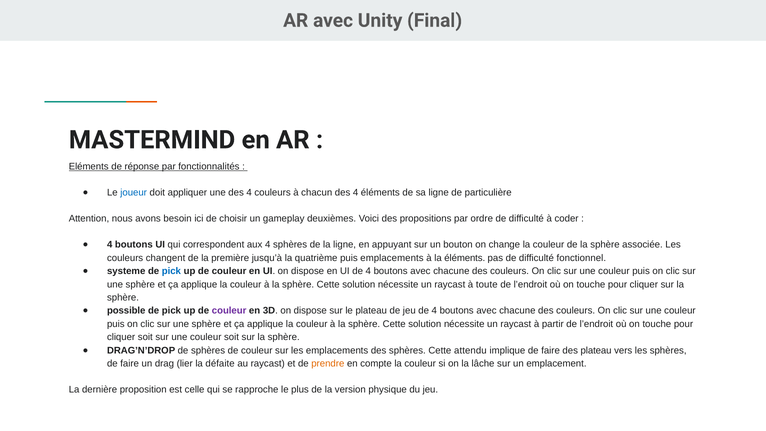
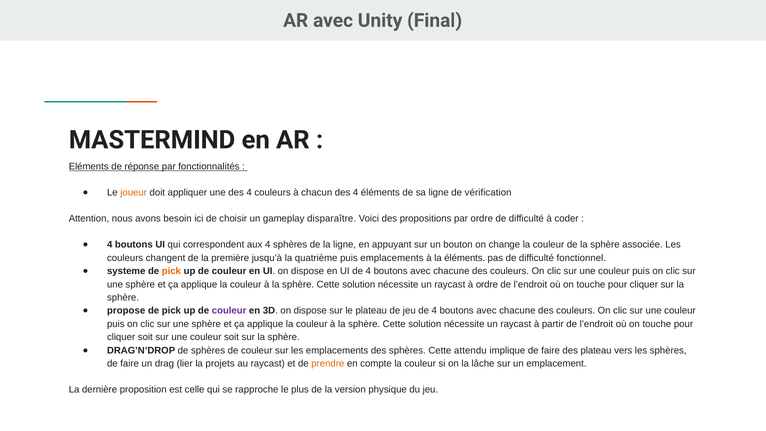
joueur colour: blue -> orange
particulière: particulière -> vérification
deuxièmes: deuxièmes -> disparaître
pick at (171, 271) colour: blue -> orange
à toute: toute -> ordre
possible: possible -> propose
défaite: défaite -> projets
